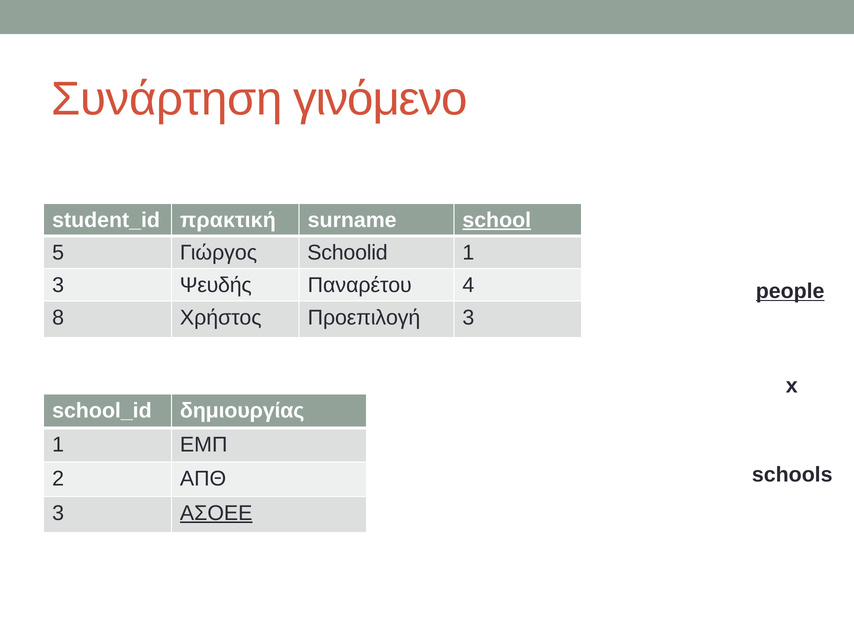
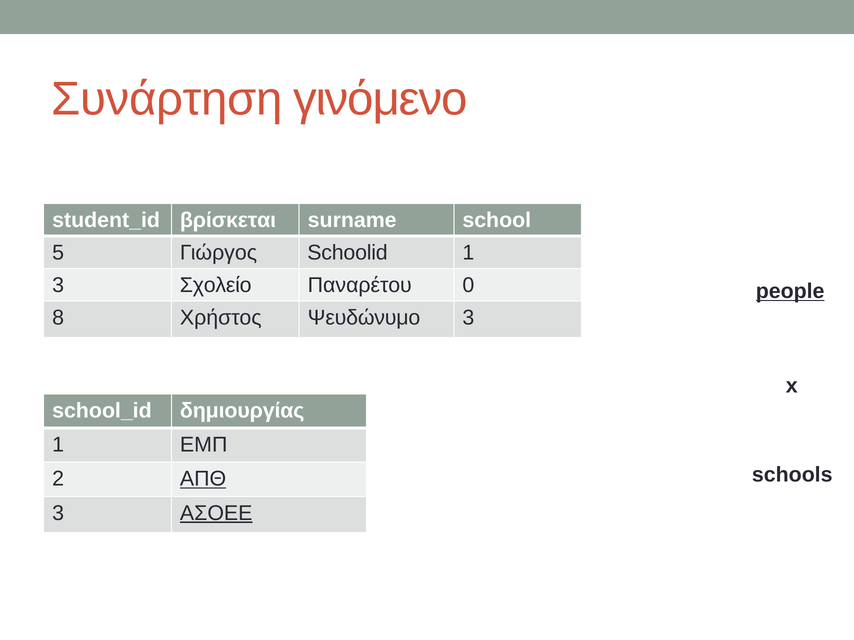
πρακτική: πρακτική -> βρίσκεται
school underline: present -> none
Ψευδής: Ψευδής -> Σχολείο
4: 4 -> 0
Προεπιλογή: Προεπιλογή -> Ψευδώνυμο
ΑΠΘ underline: none -> present
